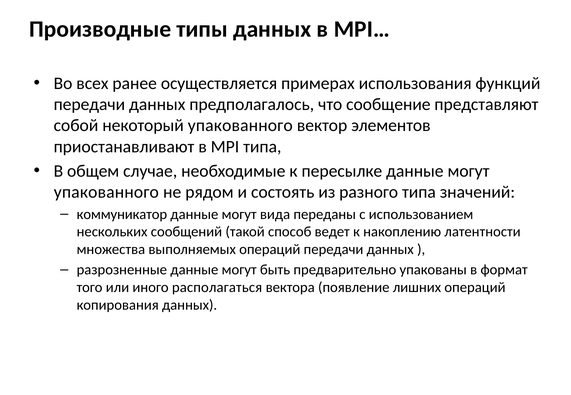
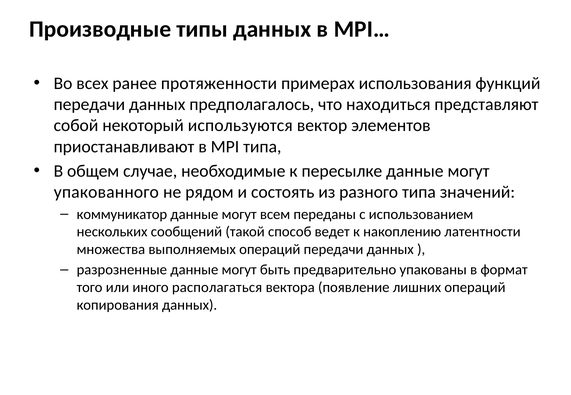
осуществляется: осуществляется -> протяженности
сообщение: сообщение -> находиться
некоторый упакованного: упакованного -> используются
вида: вида -> всем
